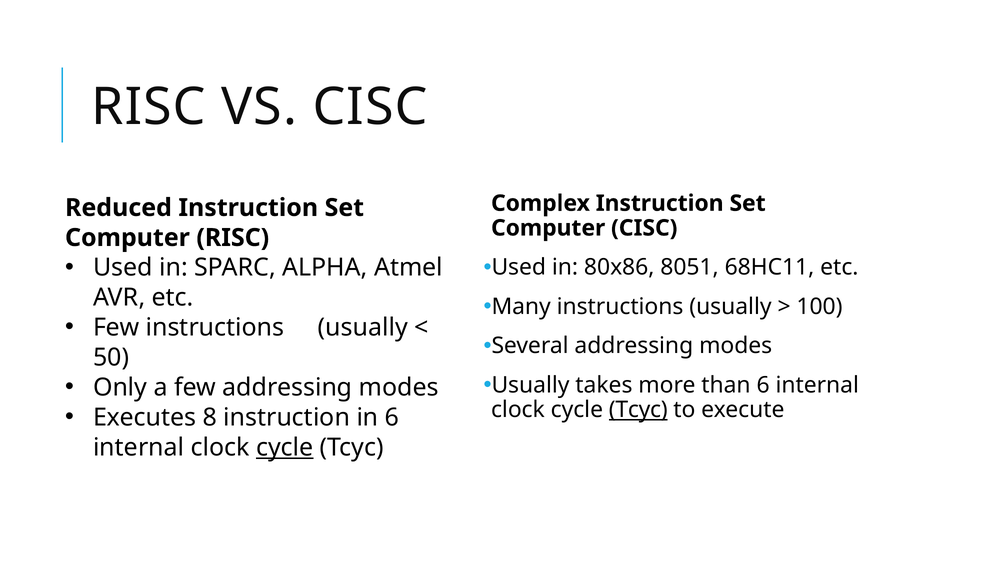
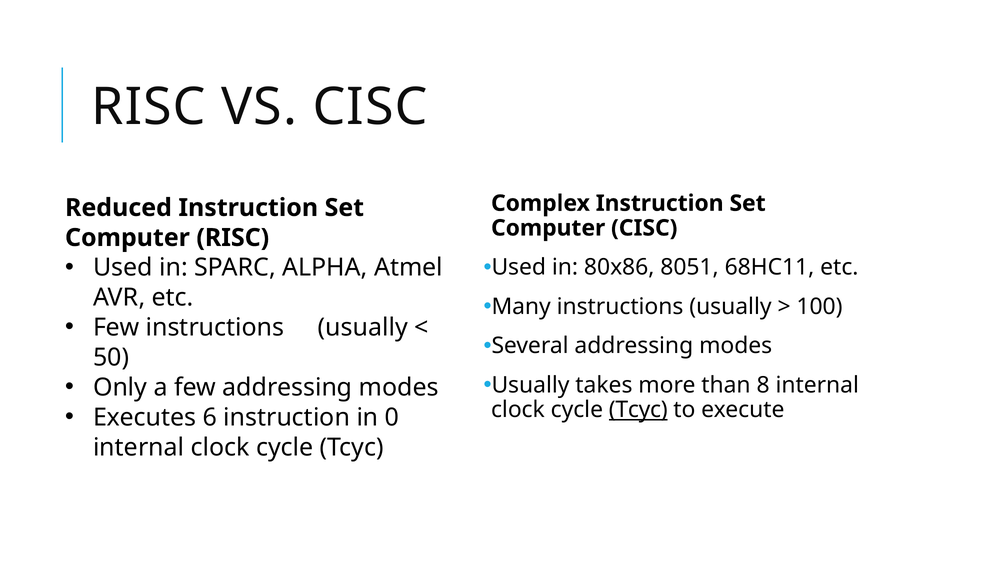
than 6: 6 -> 8
8: 8 -> 6
in 6: 6 -> 0
cycle at (285, 447) underline: present -> none
